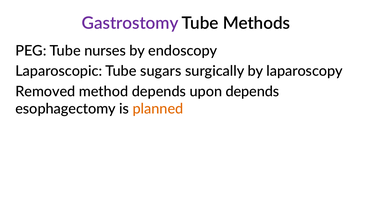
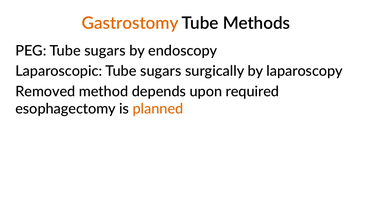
Gastrostomy colour: purple -> orange
PEG Tube nurses: nurses -> sugars
upon depends: depends -> required
